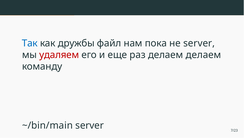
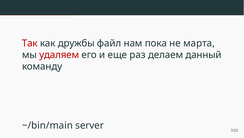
Так colour: blue -> red
не server: server -> марта
делаем делаем: делаем -> данный
